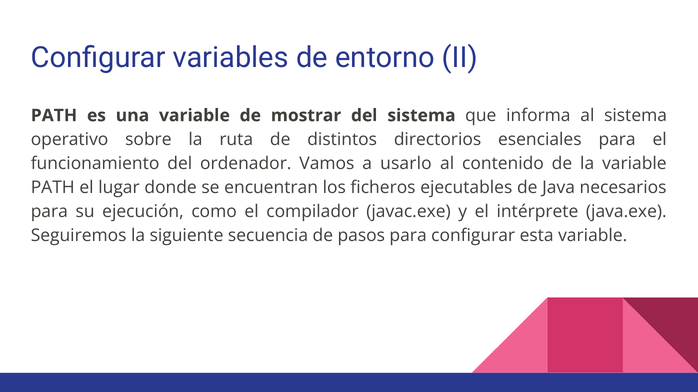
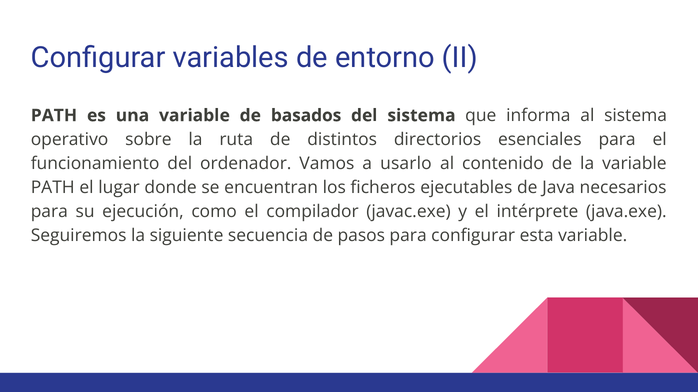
mostrar: mostrar -> basados
